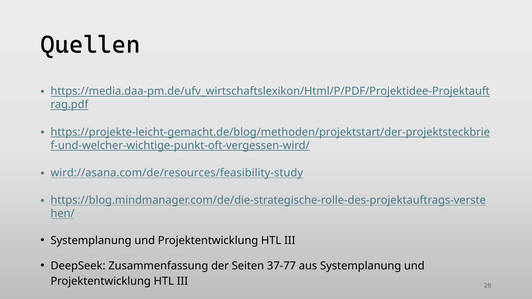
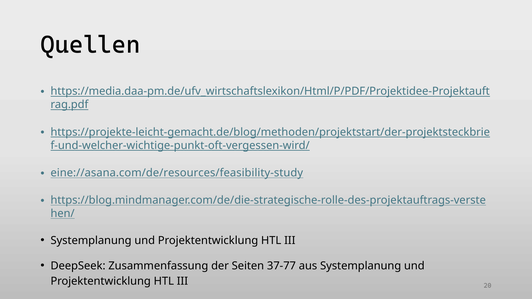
wird://asana.com/de/resources/feasibility-study: wird://asana.com/de/resources/feasibility-study -> eine://asana.com/de/resources/feasibility-study
